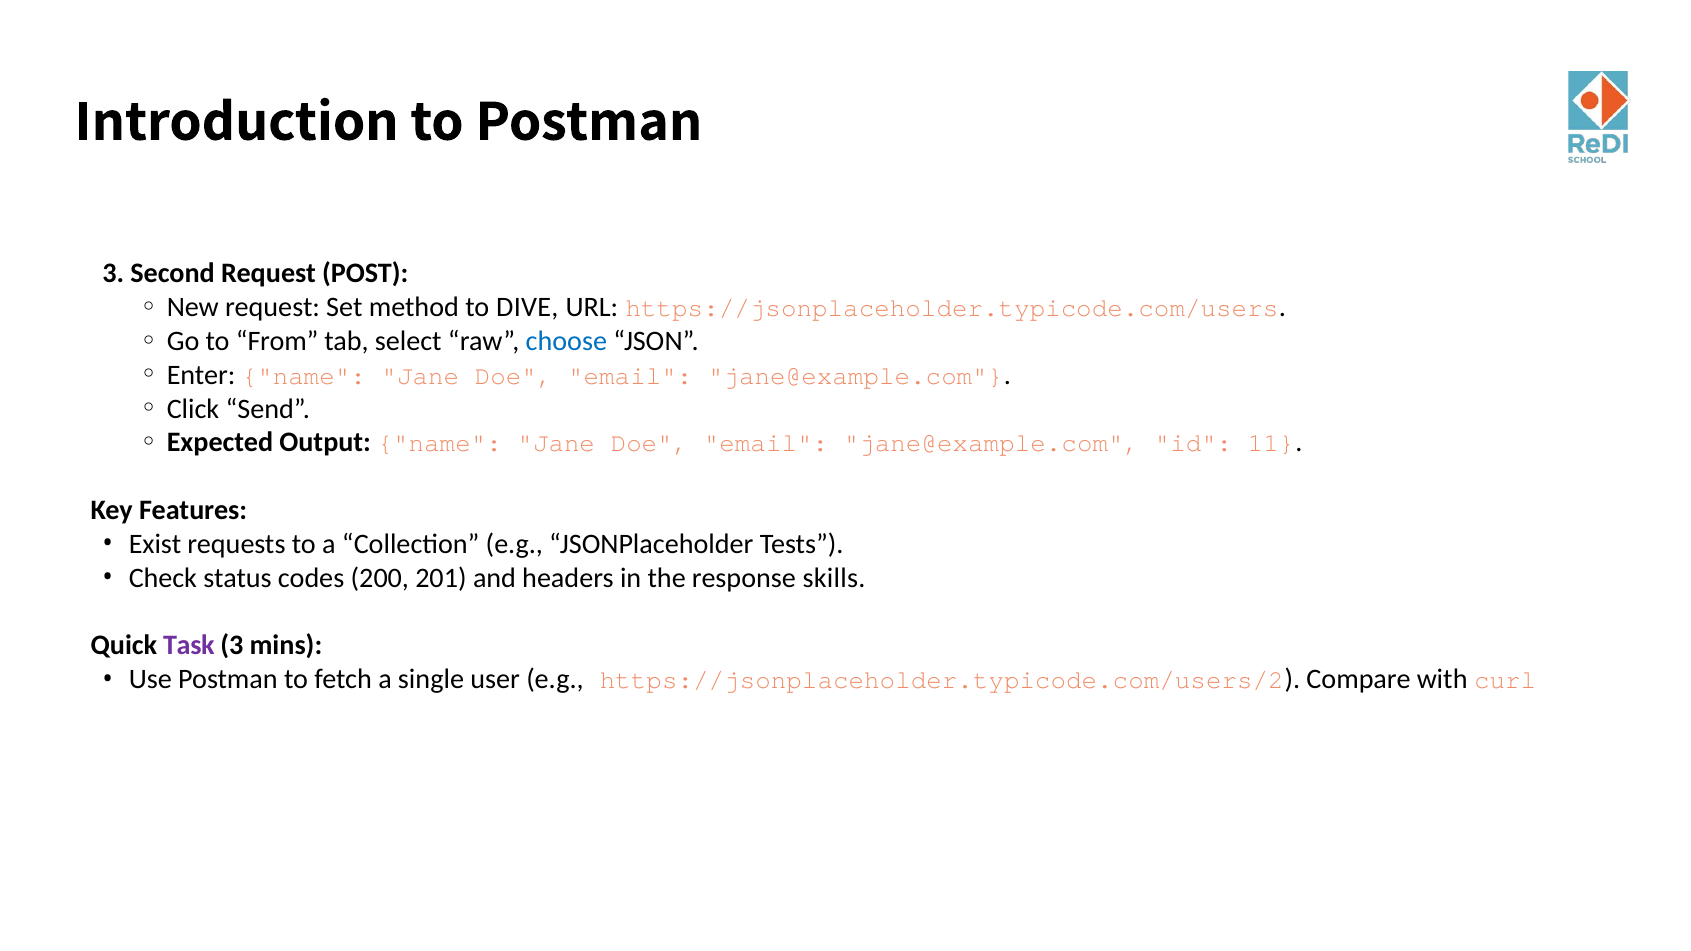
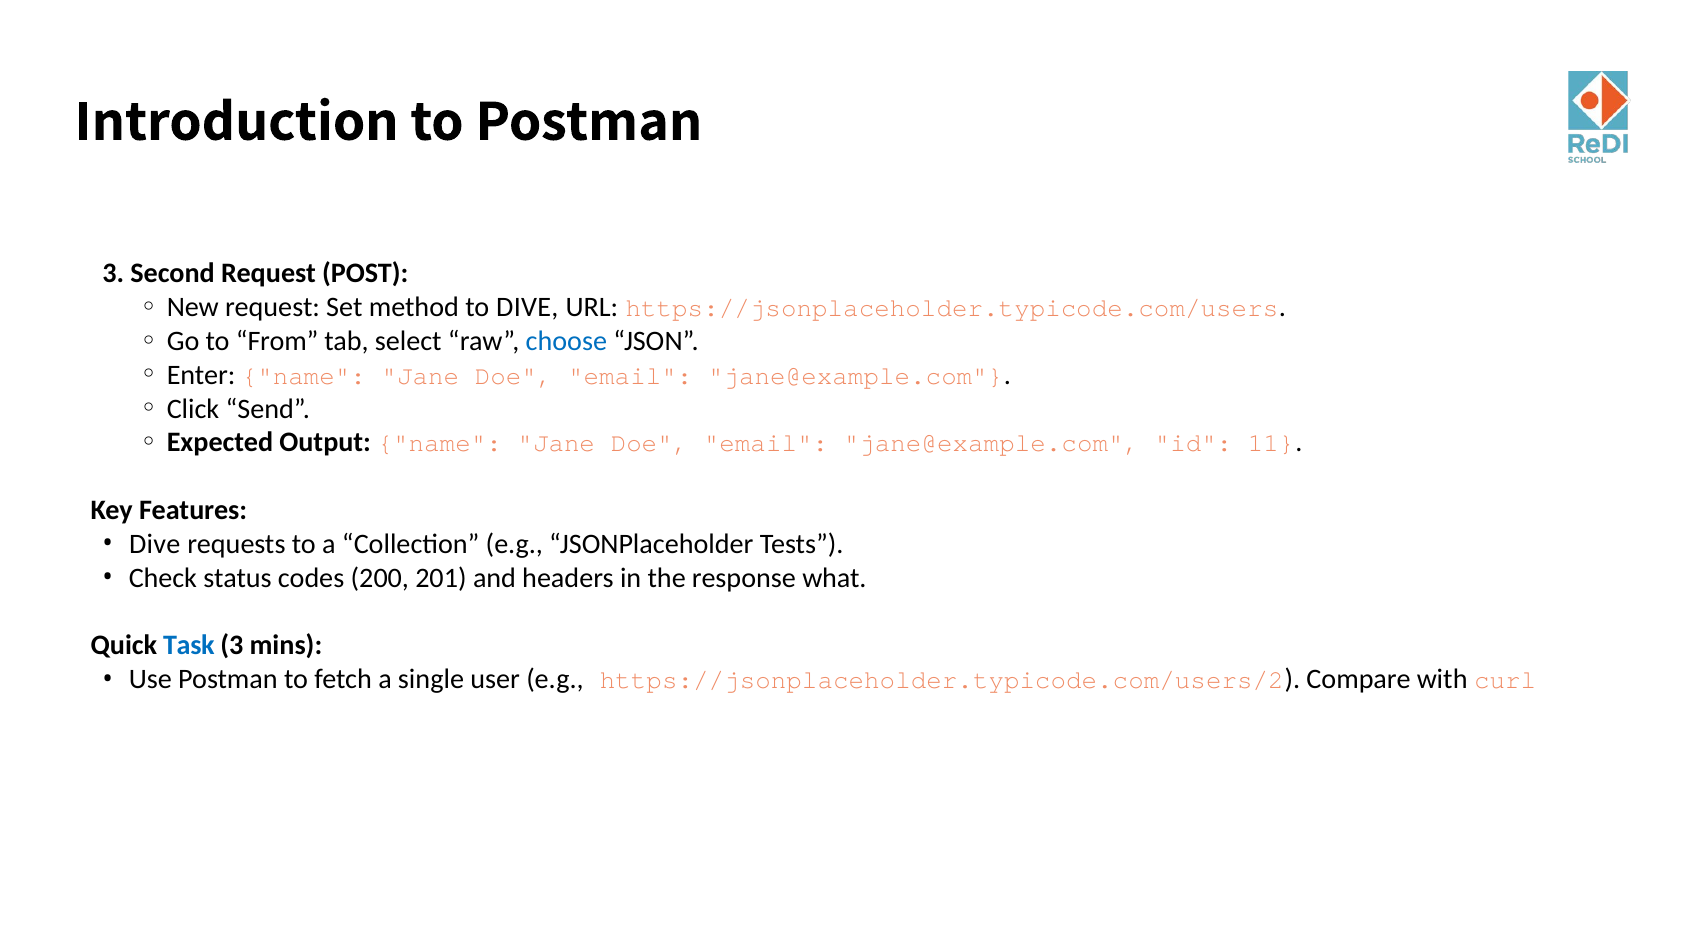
Exist at (155, 544): Exist -> Dive
skills: skills -> what
Task colour: purple -> blue
